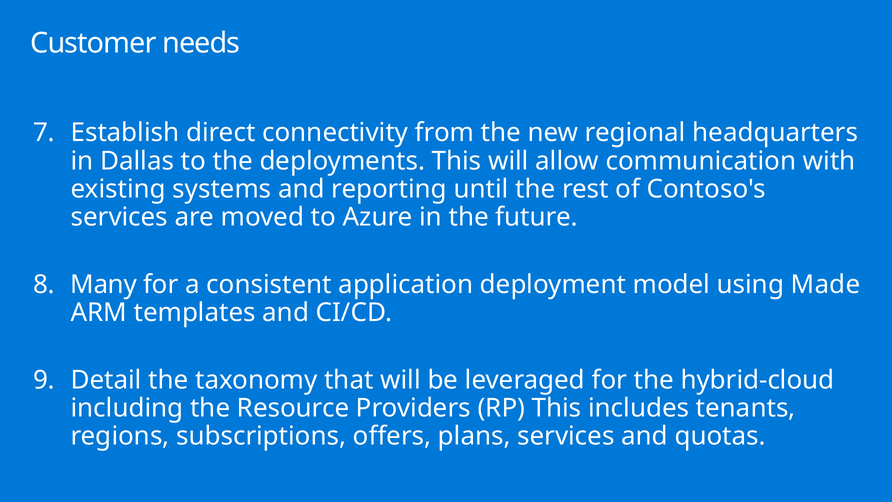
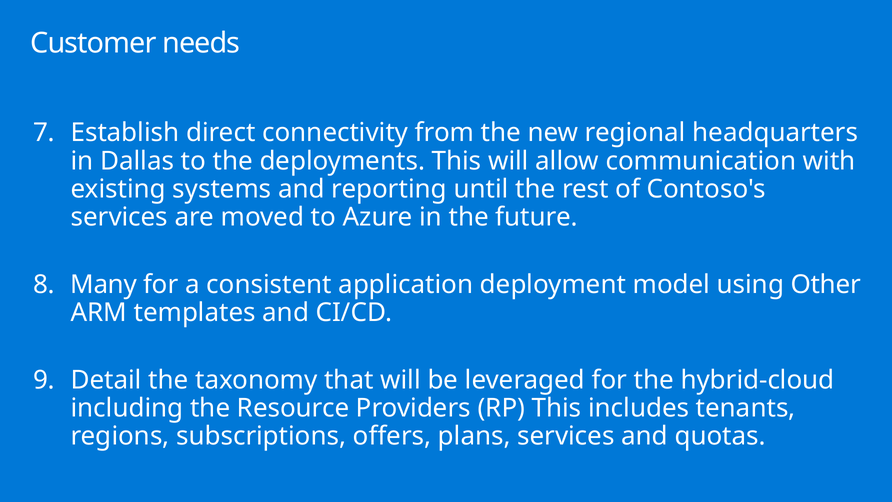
Made: Made -> Other
